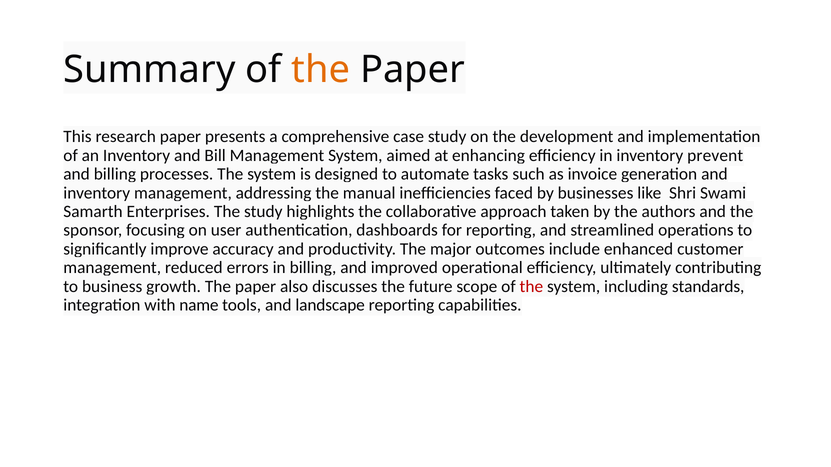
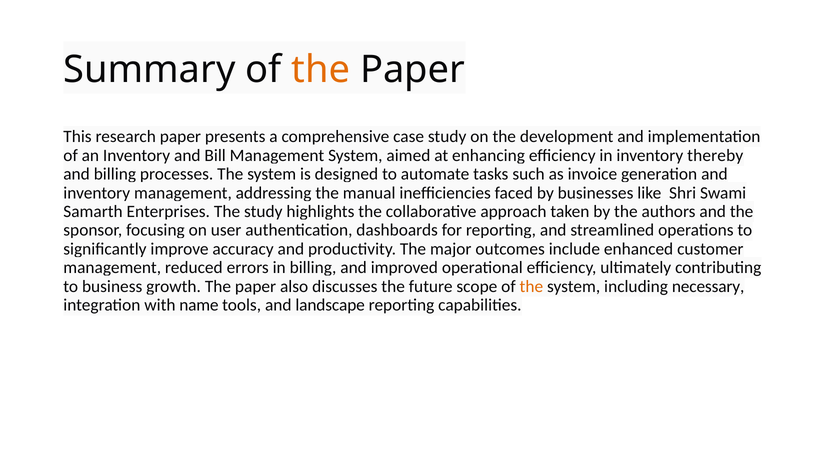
prevent: prevent -> thereby
the at (531, 287) colour: red -> orange
standards: standards -> necessary
